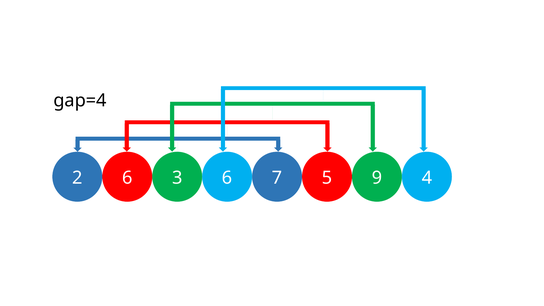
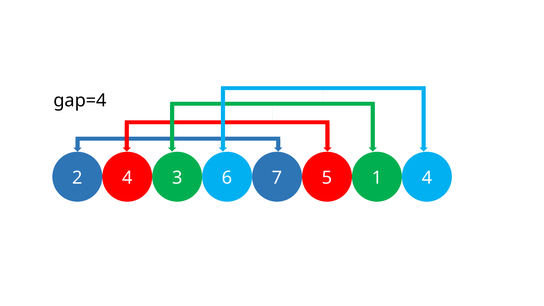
2 6: 6 -> 4
9: 9 -> 1
